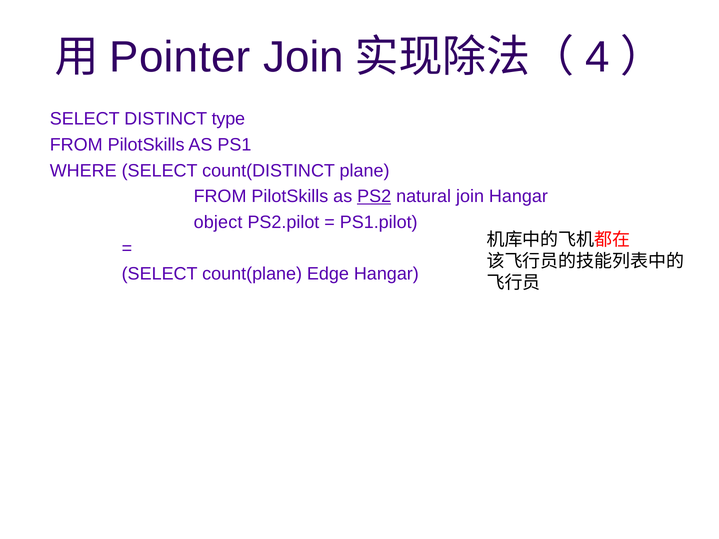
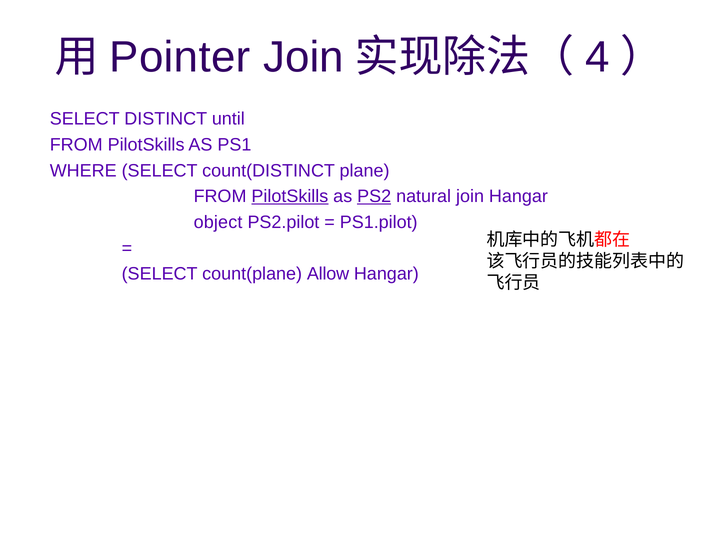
type: type -> until
PilotSkills at (290, 197) underline: none -> present
Edge: Edge -> Allow
